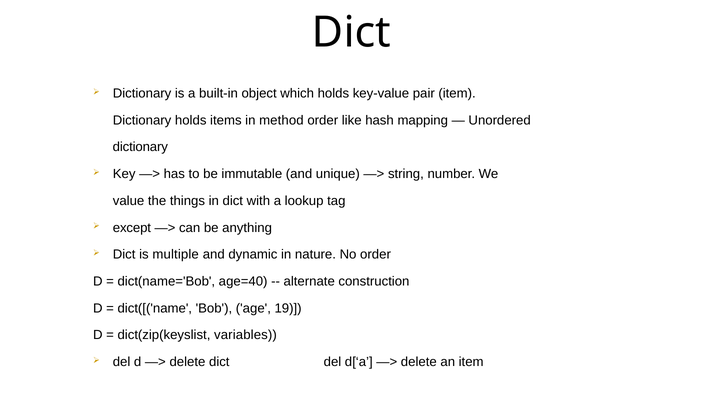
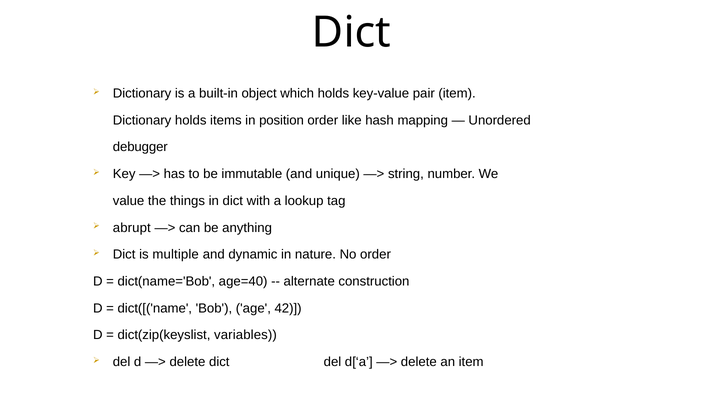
method: method -> position
dictionary at (140, 147): dictionary -> debugger
except: except -> abrupt
19: 19 -> 42
